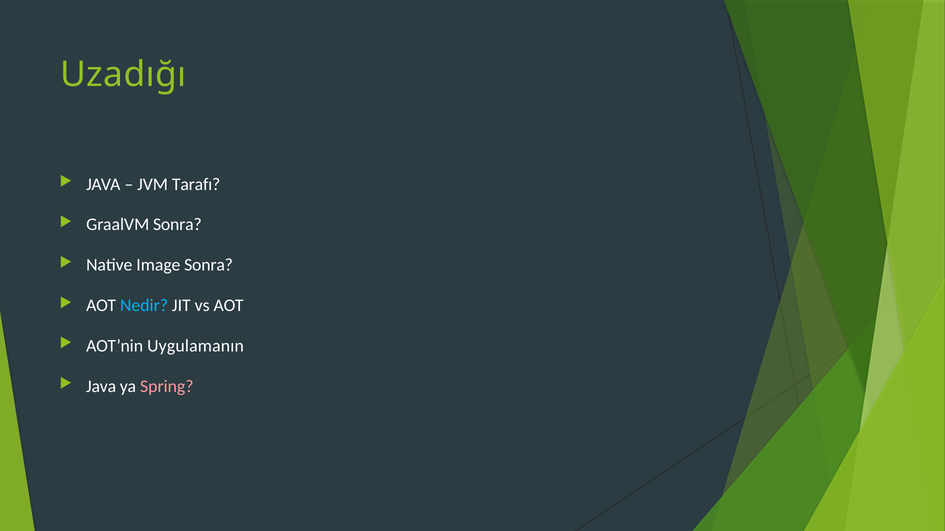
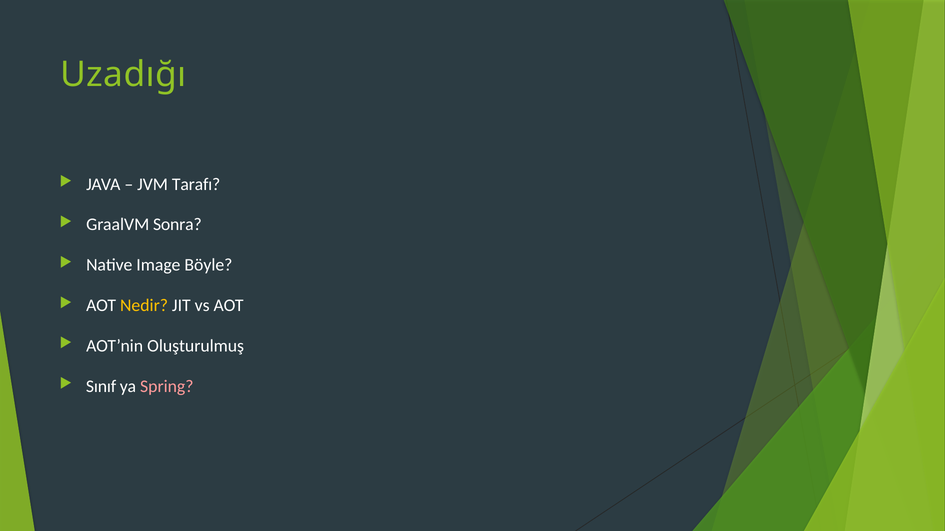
Image Sonra: Sonra -> Böyle
Nedir colour: light blue -> yellow
Uygulamanın: Uygulamanın -> Oluşturulmuş
Java at (101, 387): Java -> Sınıf
